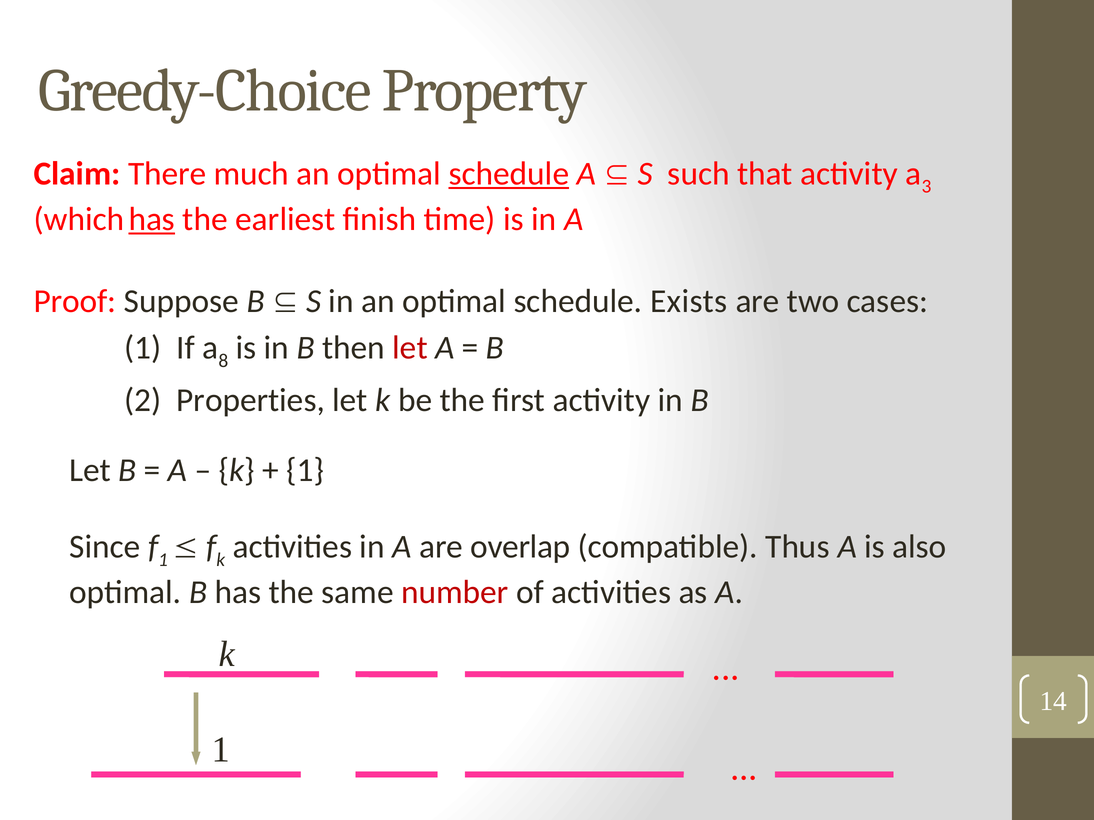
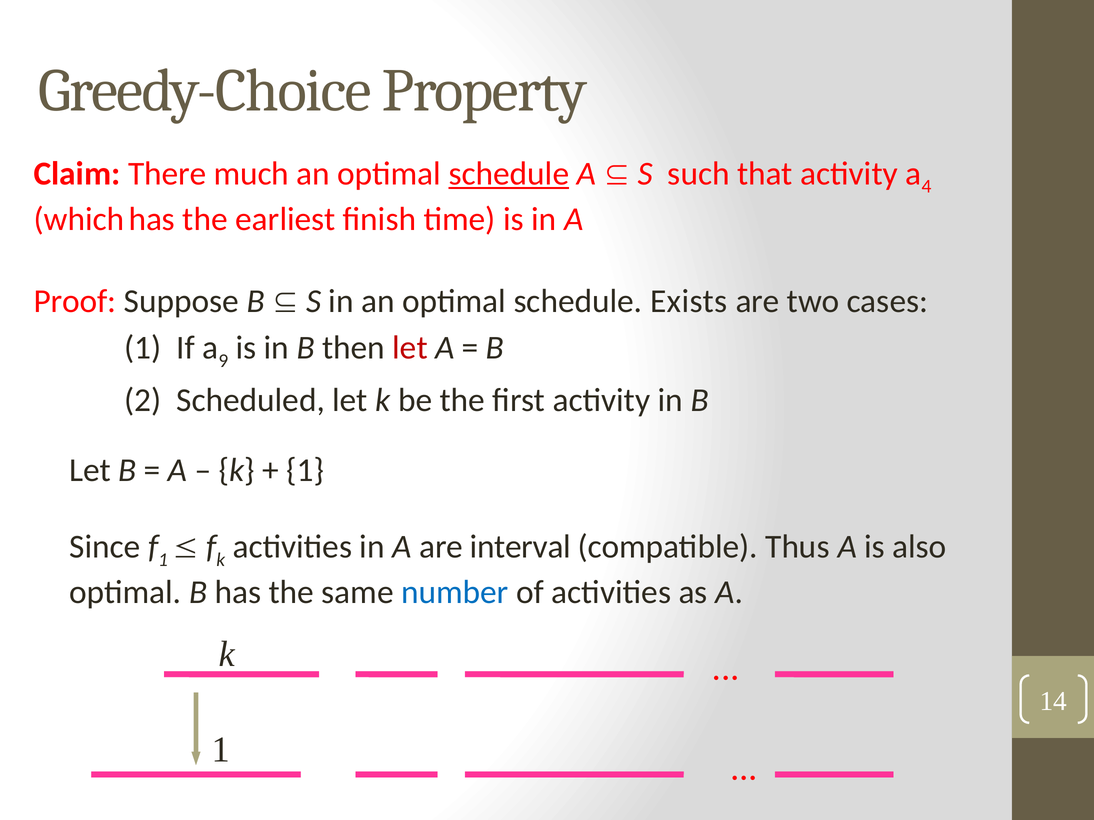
3: 3 -> 4
has at (152, 219) underline: present -> none
8: 8 -> 9
Properties: Properties -> Scheduled
overlap: overlap -> interval
number colour: red -> blue
